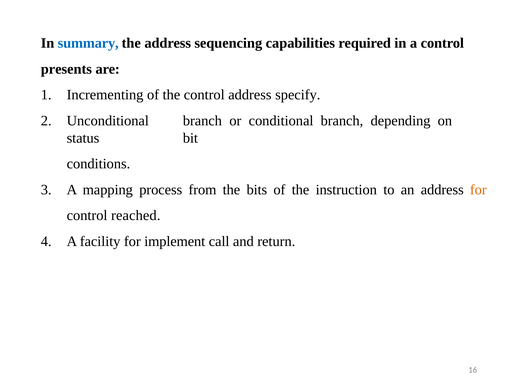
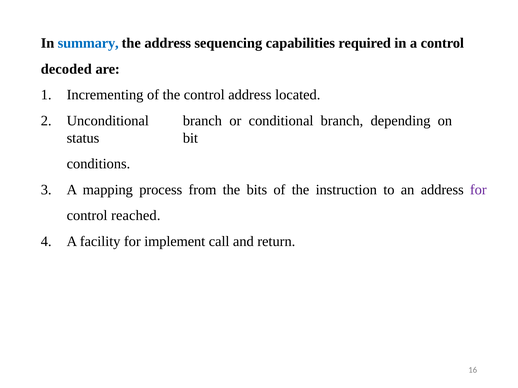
presents: presents -> decoded
specify: specify -> located
for at (478, 190) colour: orange -> purple
